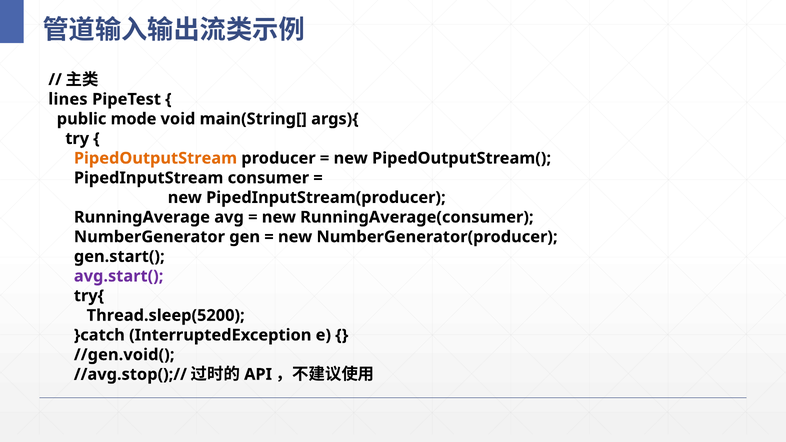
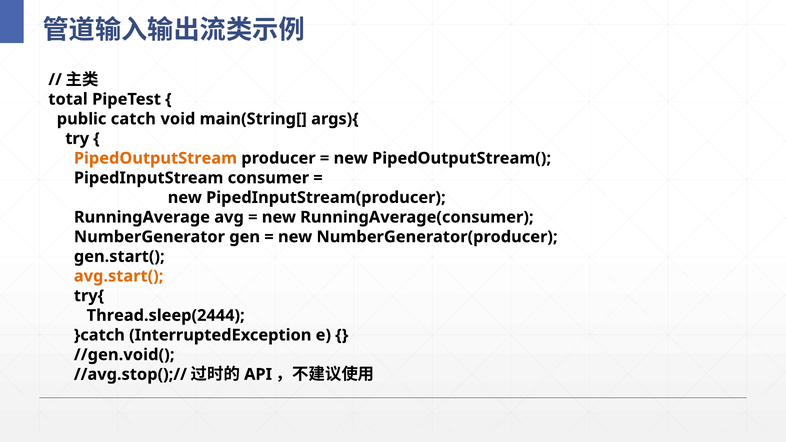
lines: lines -> total
mode: mode -> catch
avg.start( colour: purple -> orange
Thread.sleep(5200: Thread.sleep(5200 -> Thread.sleep(2444
